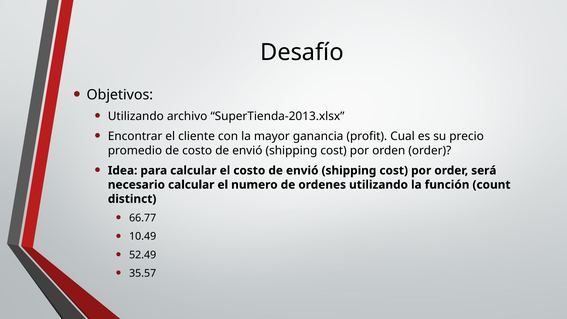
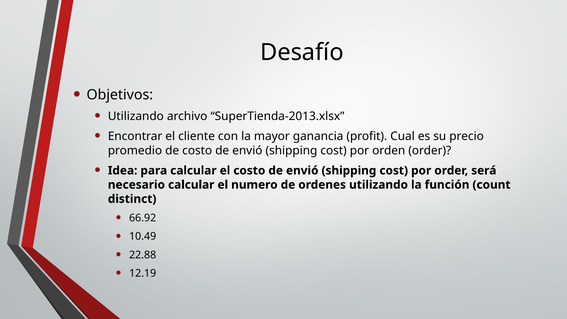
66.77: 66.77 -> 66.92
52.49: 52.49 -> 22.88
35.57: 35.57 -> 12.19
